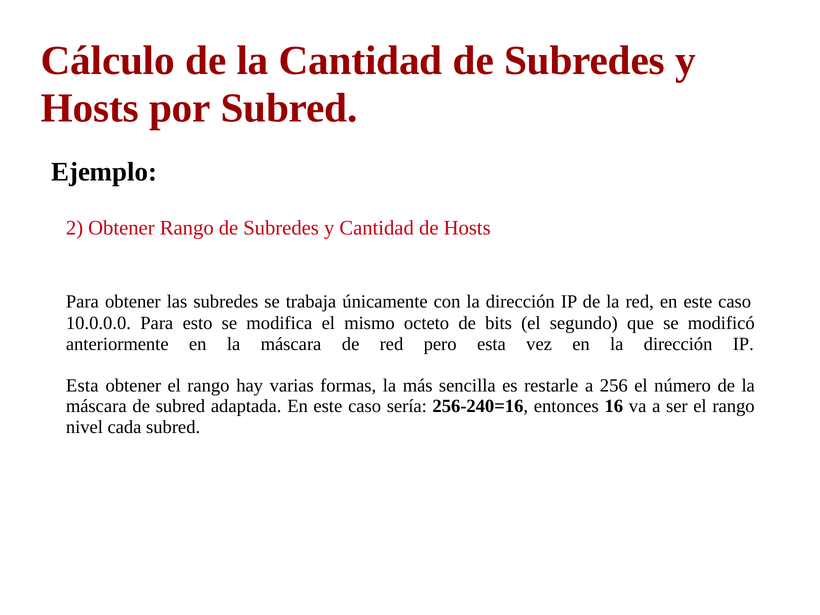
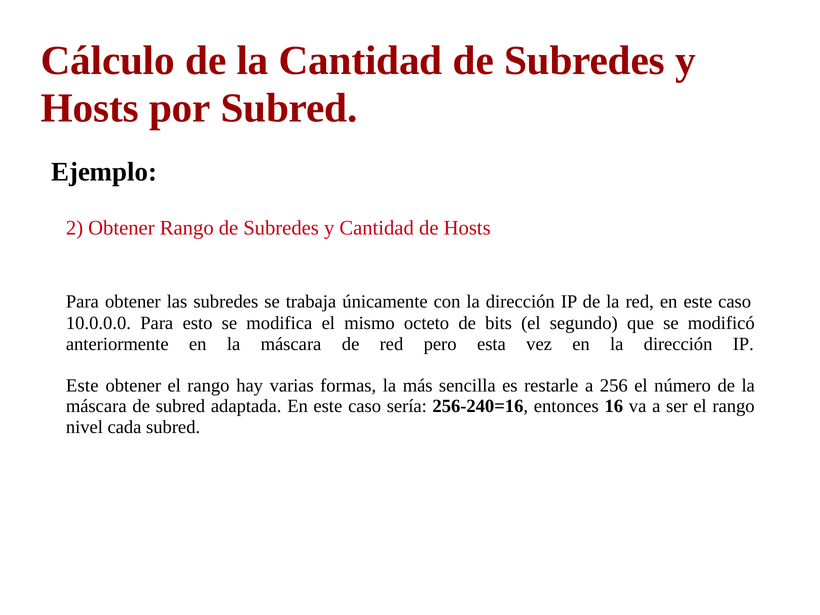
Esta at (82, 385): Esta -> Este
